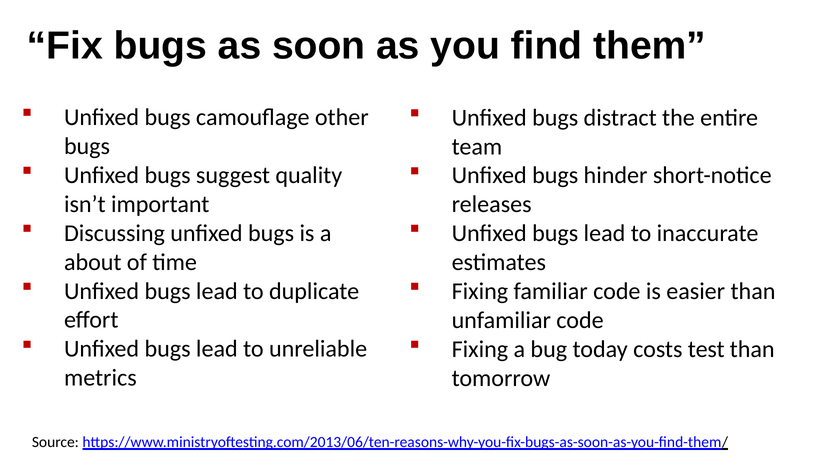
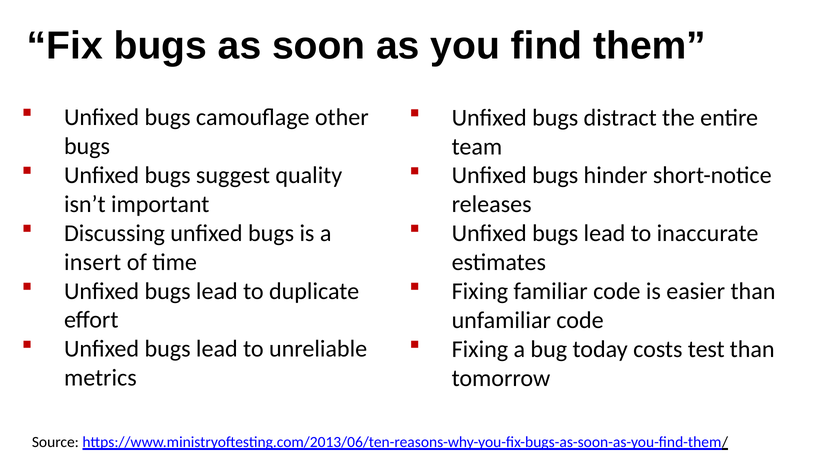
about: about -> insert
